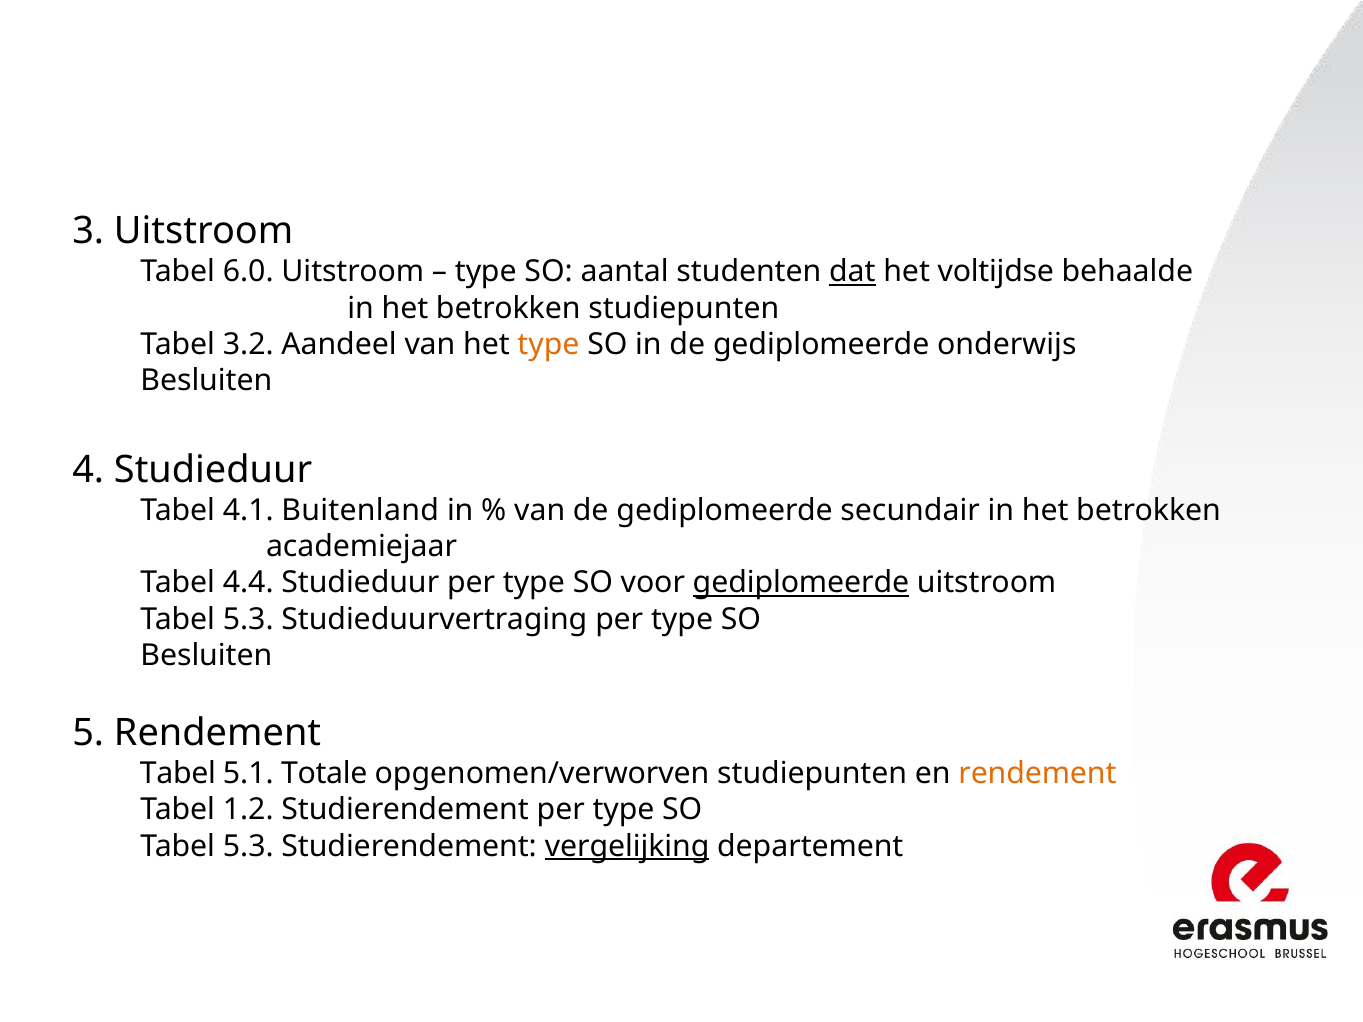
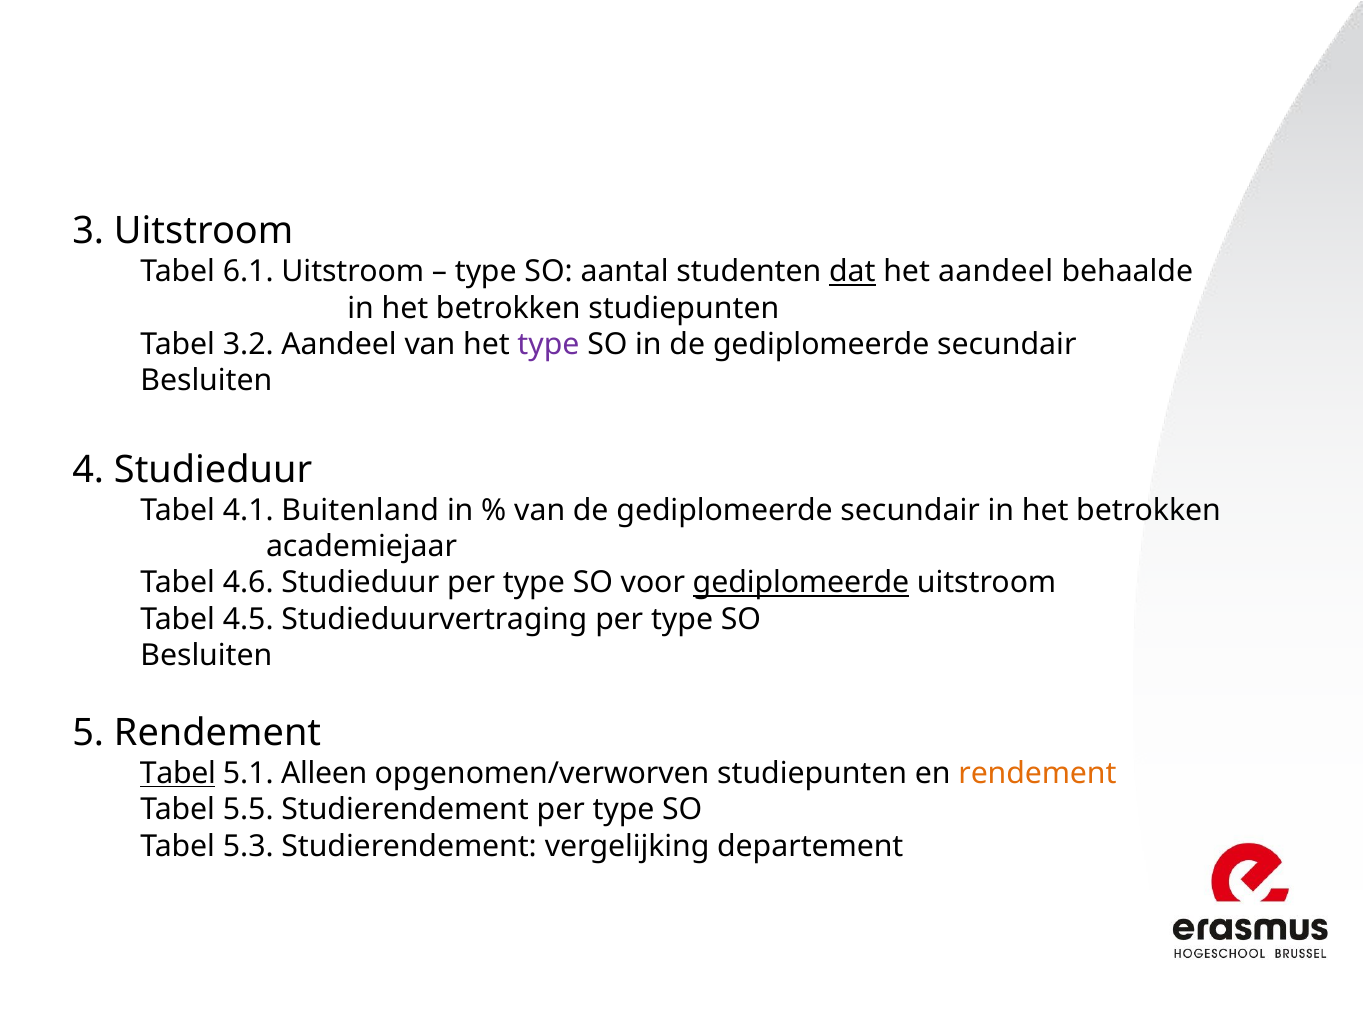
6.0: 6.0 -> 6.1
het voltijdse: voltijdse -> aandeel
type at (548, 345) colour: orange -> purple
in de gediplomeerde onderwijs: onderwijs -> secundair
4.4: 4.4 -> 4.6
5.3 at (248, 619): 5.3 -> 4.5
Tabel at (178, 774) underline: none -> present
Totale: Totale -> Alleen
1.2: 1.2 -> 5.5
vergelijking underline: present -> none
